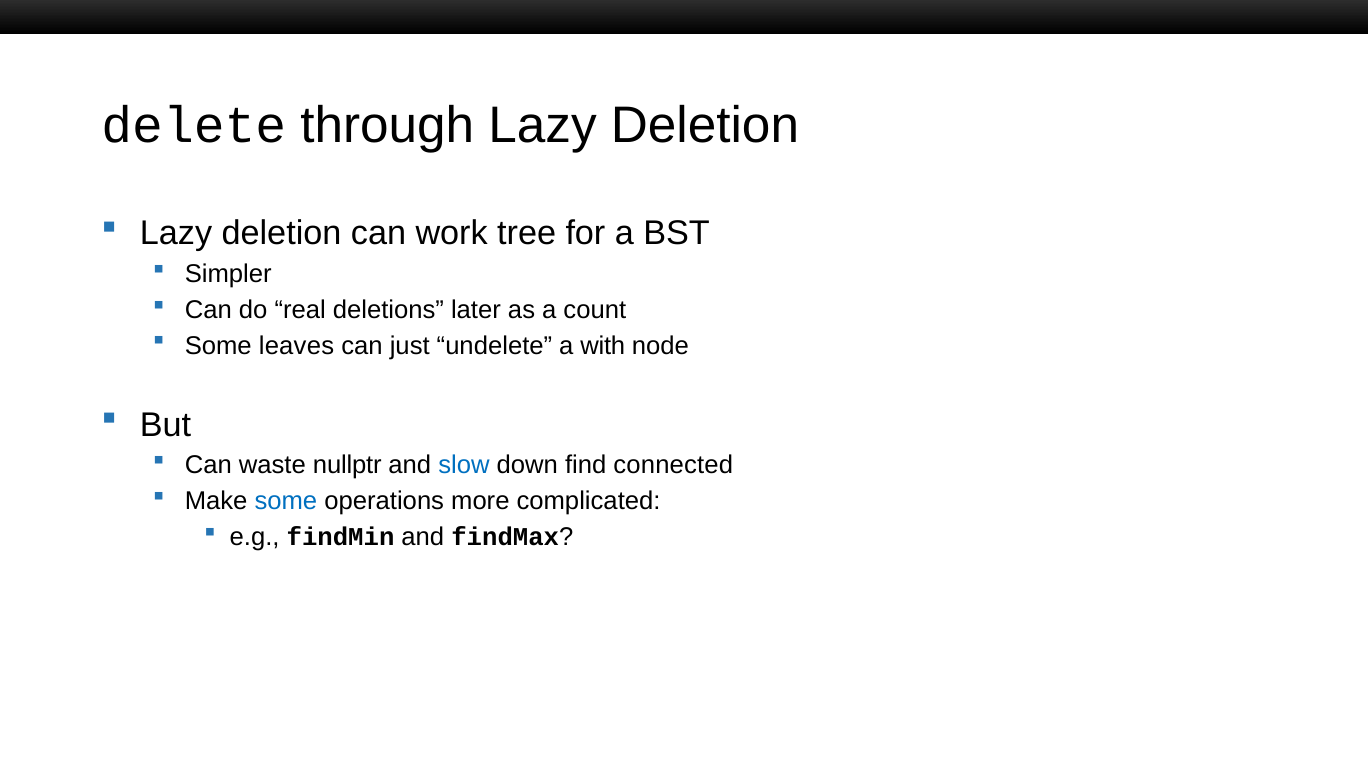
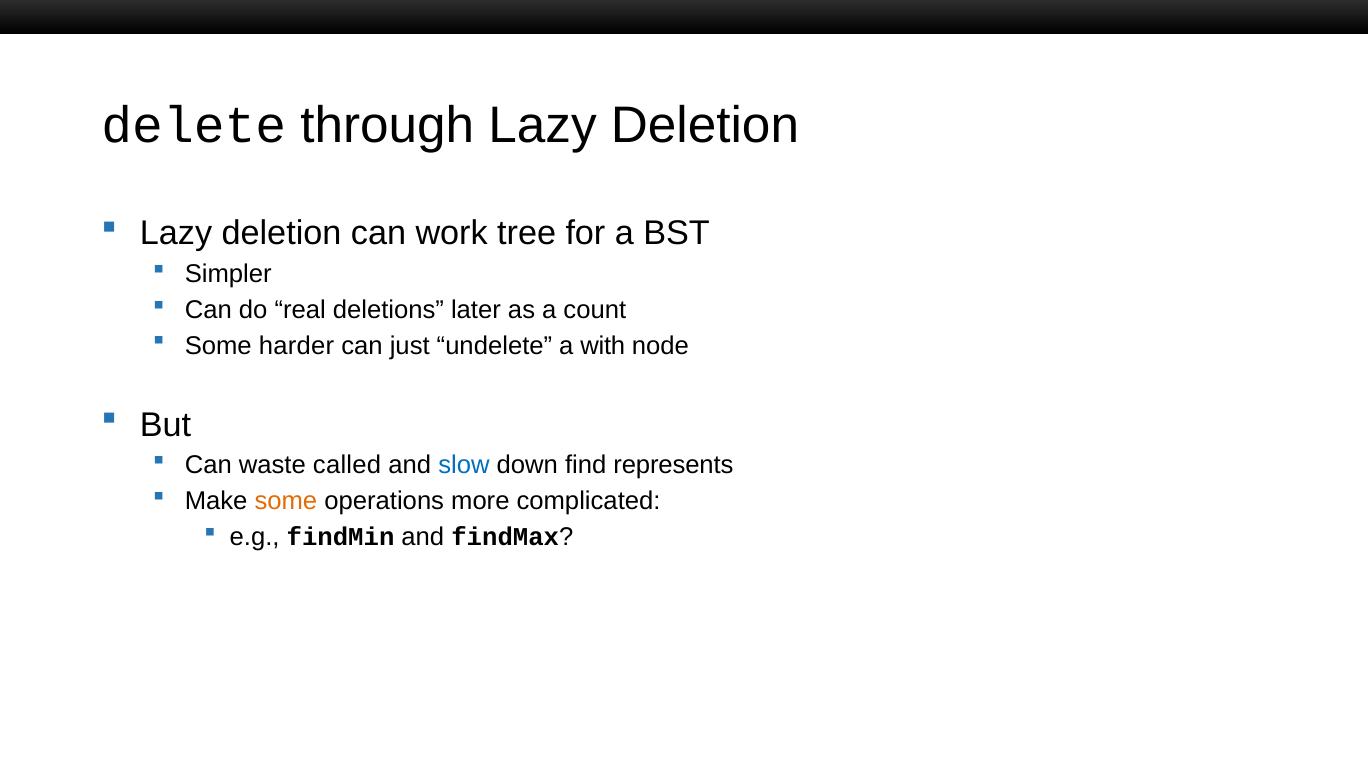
leaves: leaves -> harder
nullptr: nullptr -> called
connected: connected -> represents
some at (286, 501) colour: blue -> orange
